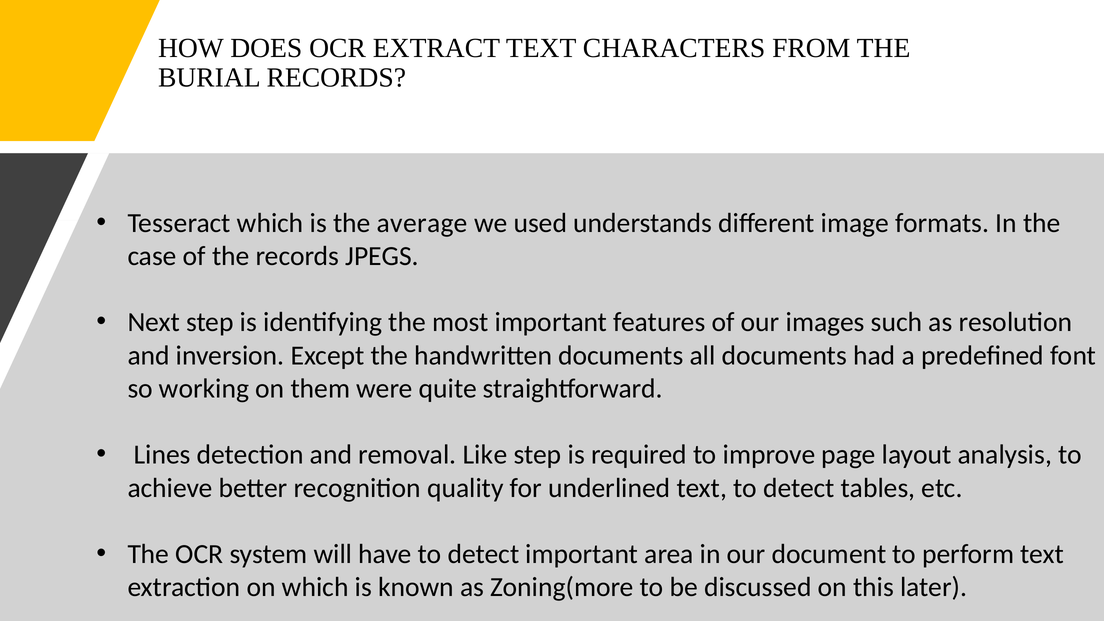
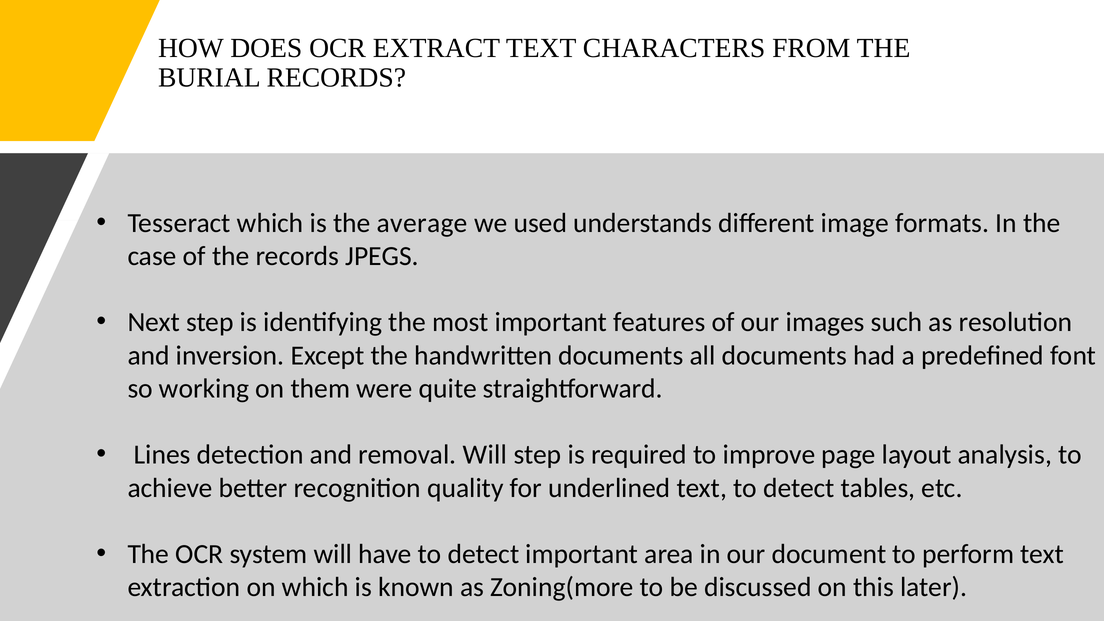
removal Like: Like -> Will
